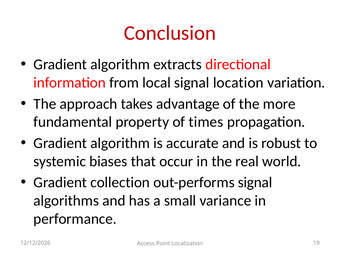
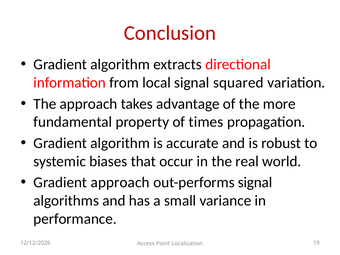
location: location -> squared
Gradient collection: collection -> approach
